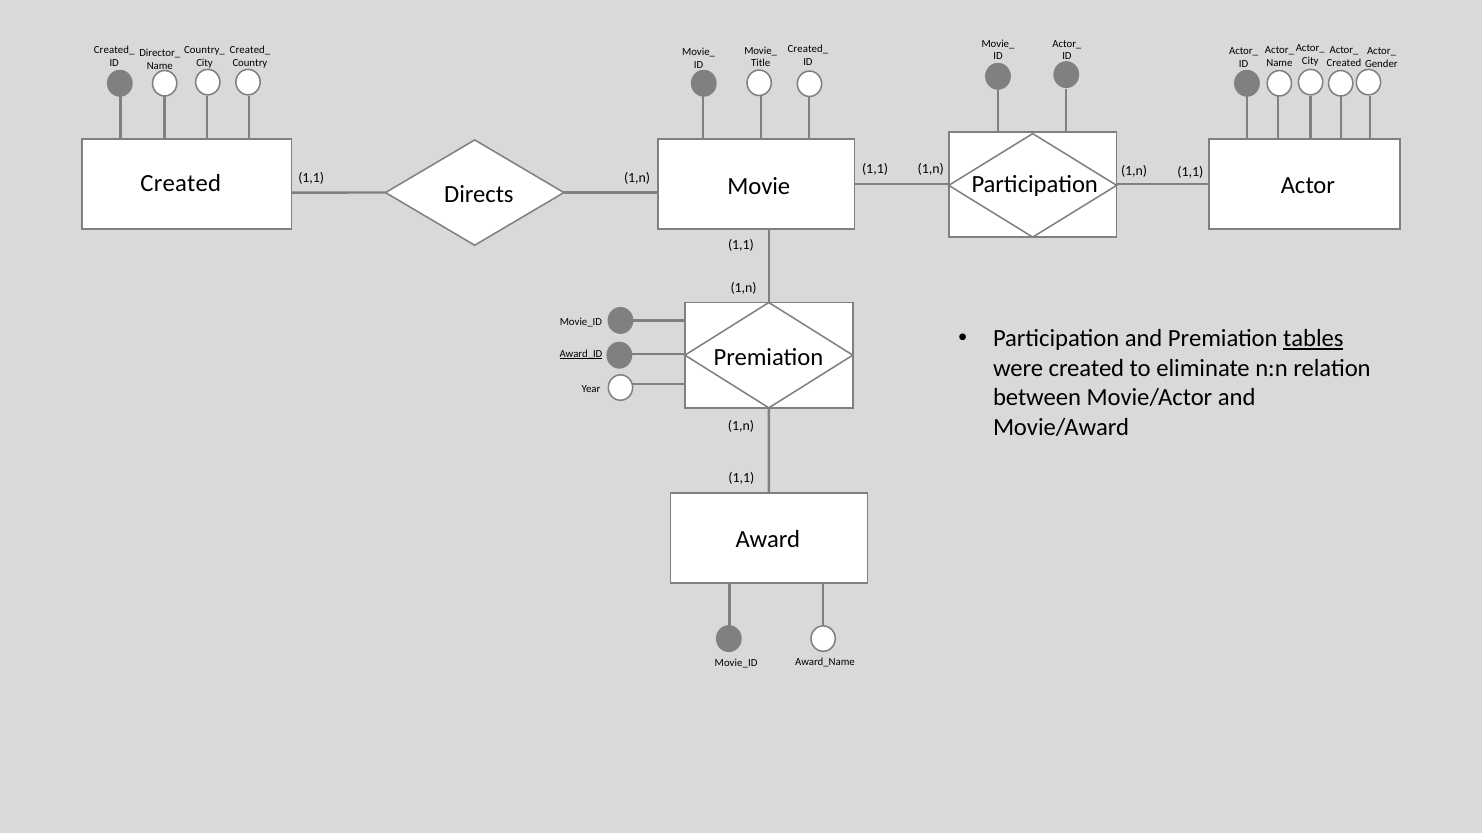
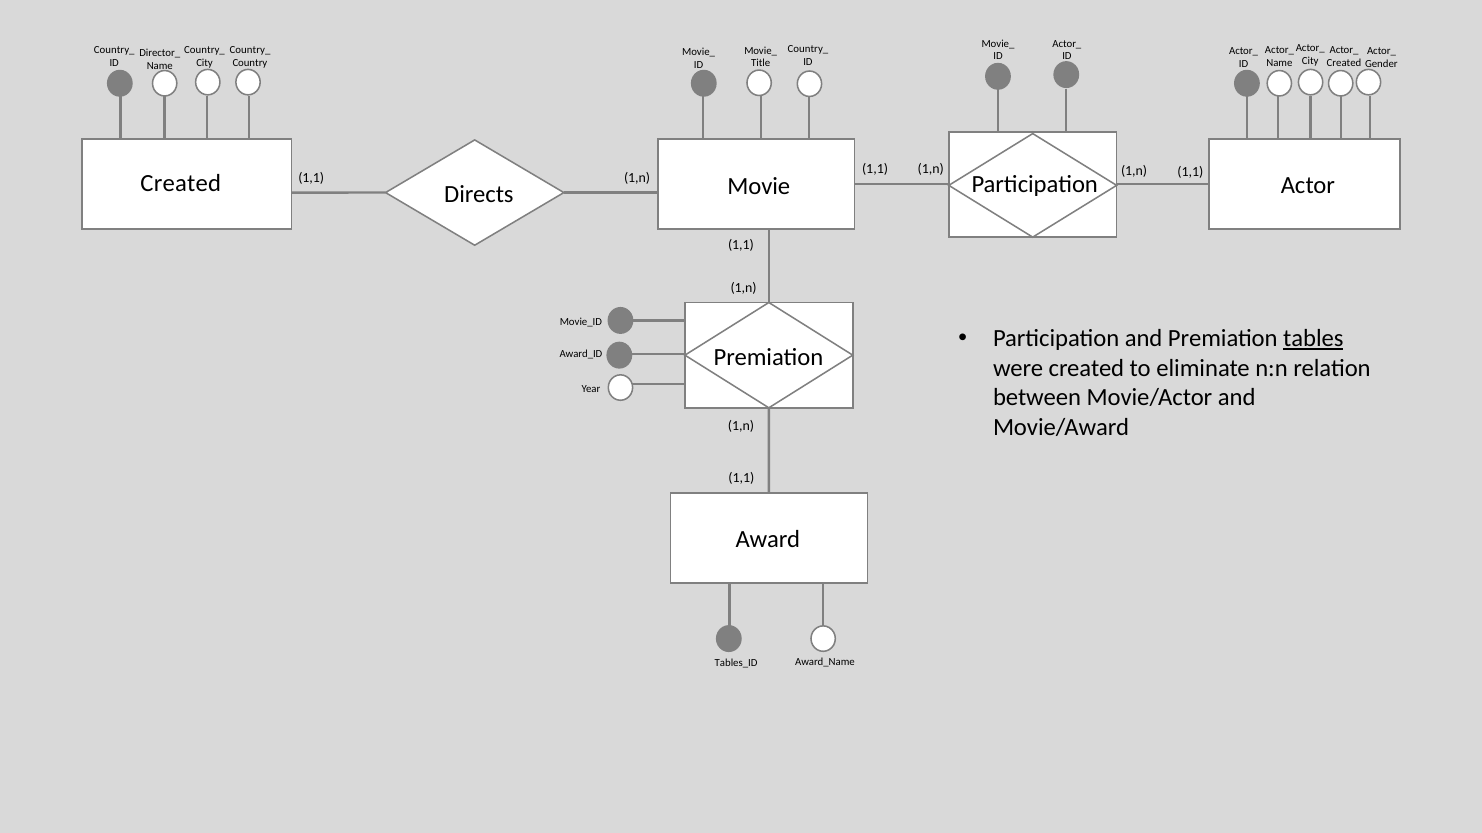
Created_ at (808, 49): Created_ -> Country_
Created_ at (114, 50): Created_ -> Country_
Created_ at (250, 50): Created_ -> Country_
Award_ID underline: present -> none
Movie_ID at (736, 664): Movie_ID -> Tables_ID
